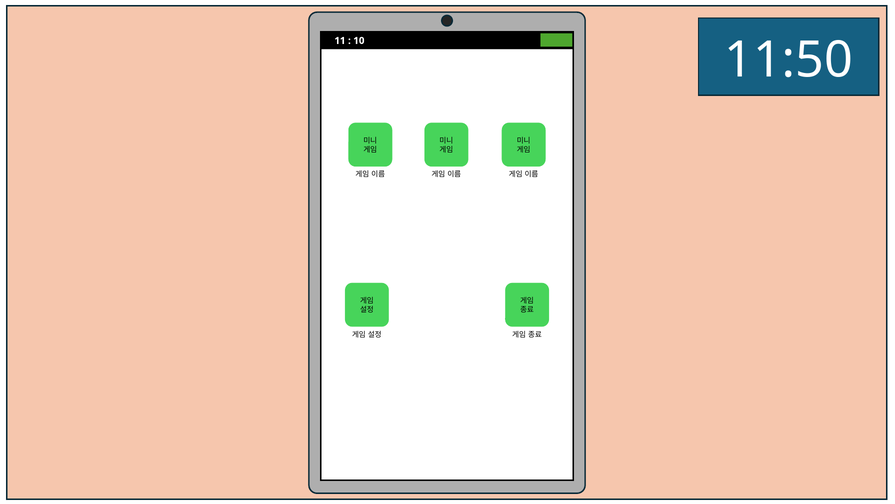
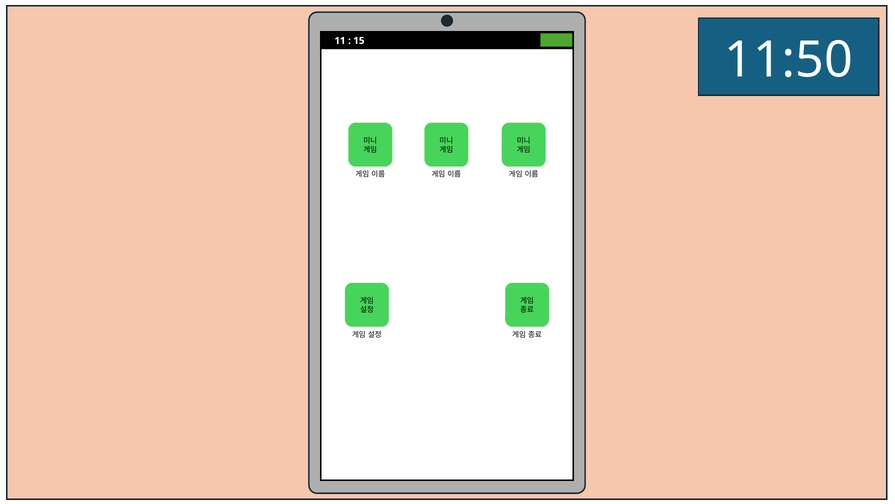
10: 10 -> 15
